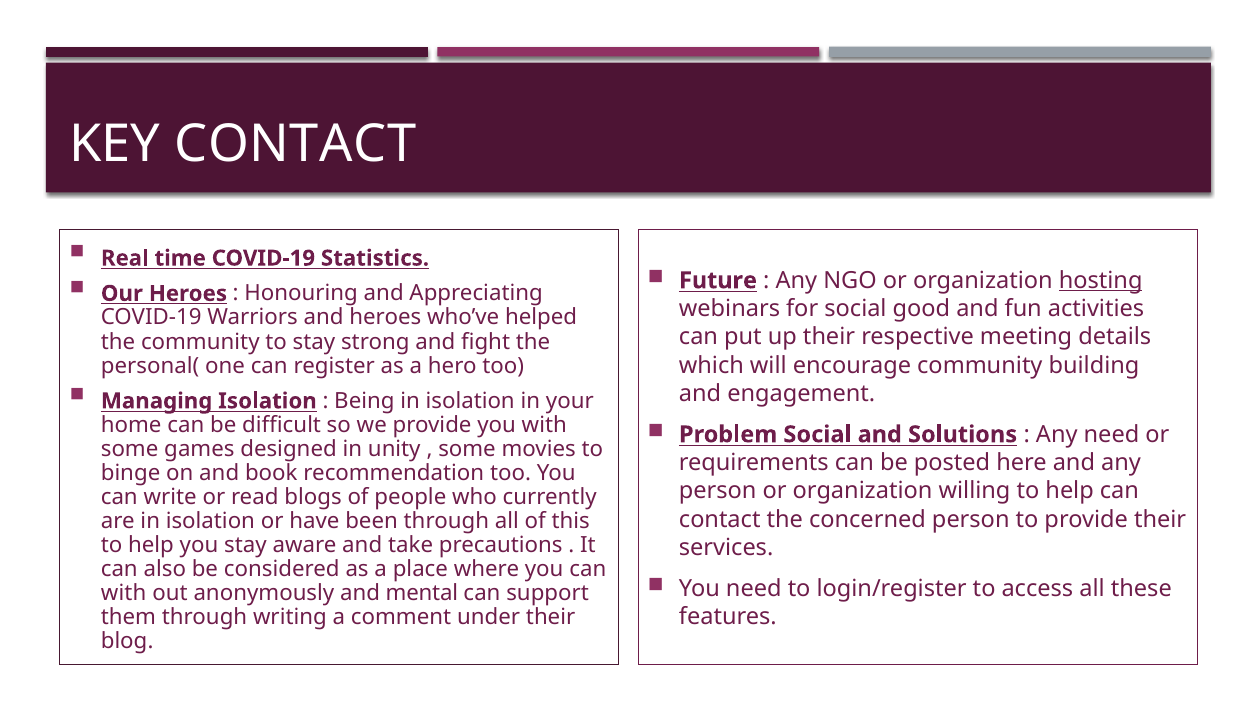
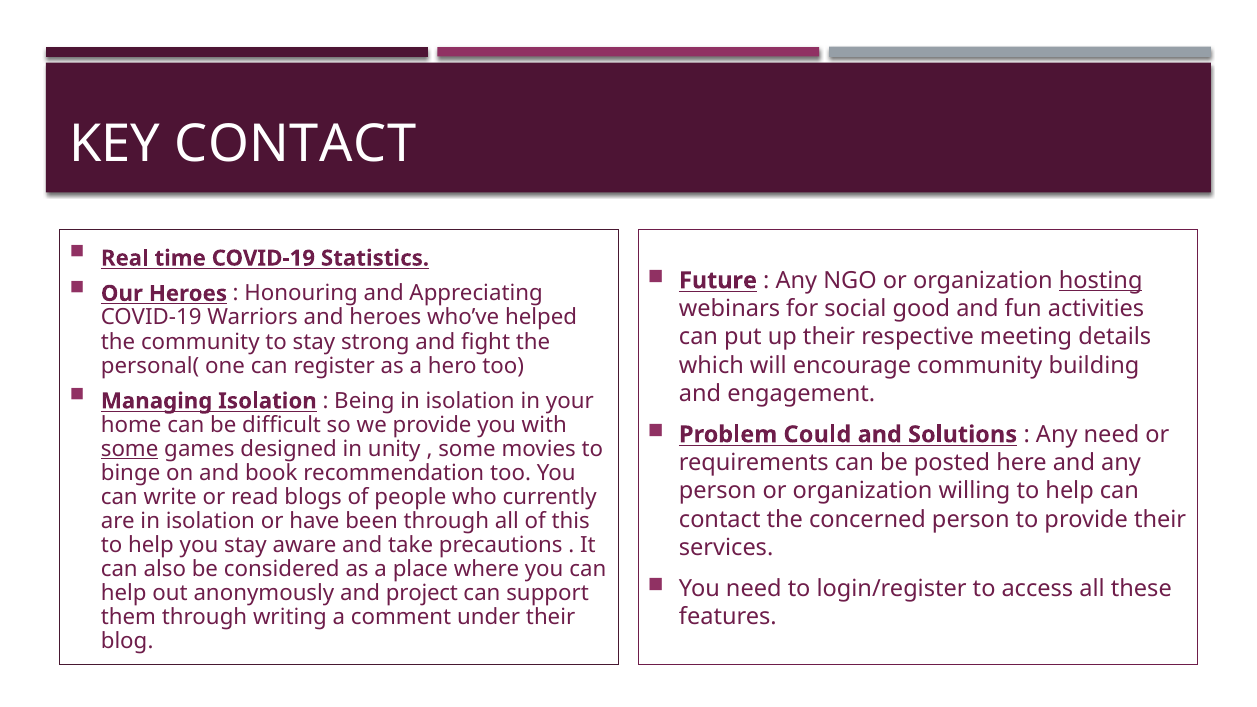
Problem Social: Social -> Could
some at (130, 449) underline: none -> present
with at (124, 593): with -> help
mental: mental -> project
